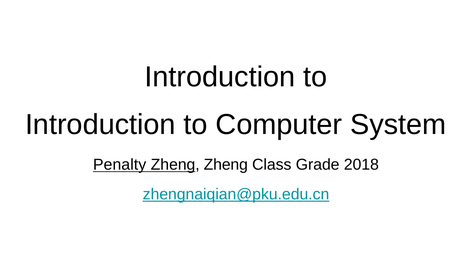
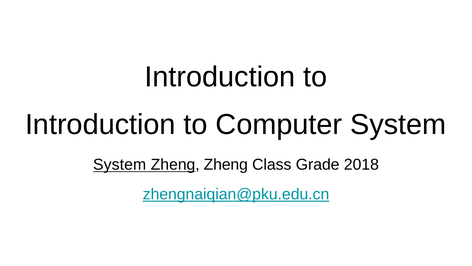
Penalty at (120, 164): Penalty -> System
